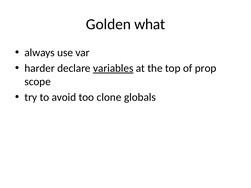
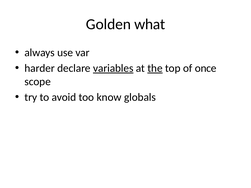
the underline: none -> present
prop: prop -> once
clone: clone -> know
